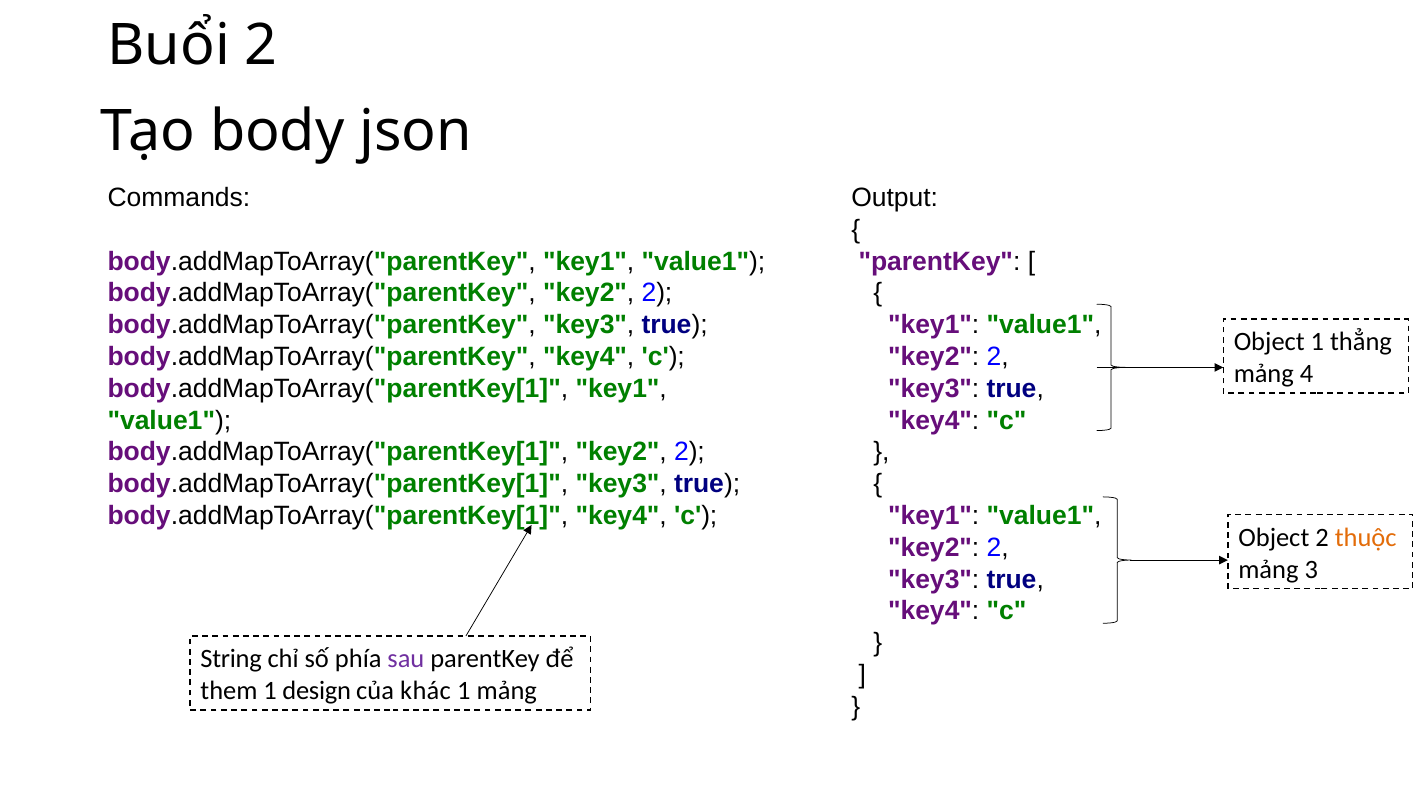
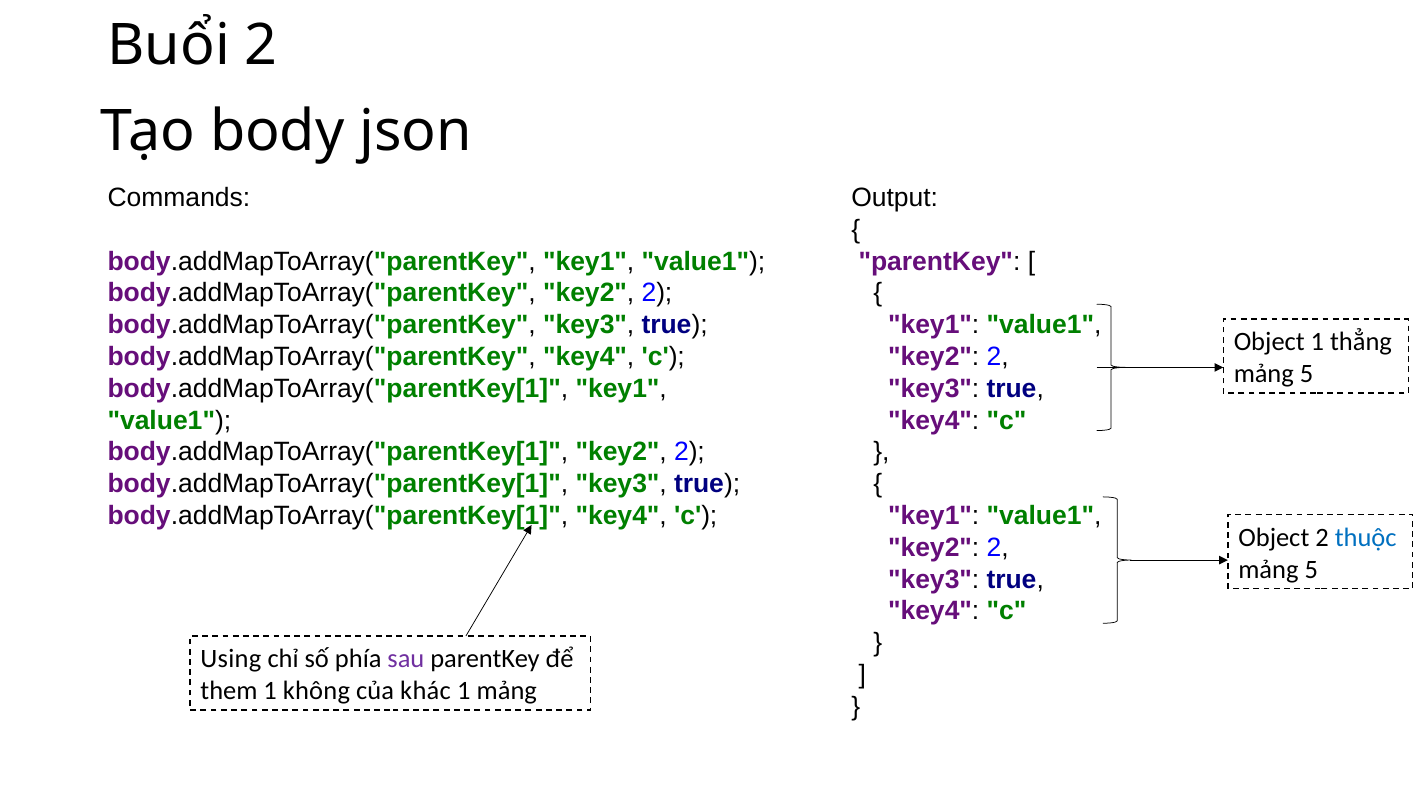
4 at (1307, 374): 4 -> 5
thuộc colour: orange -> blue
3 at (1311, 569): 3 -> 5
String: String -> Using
design: design -> không
